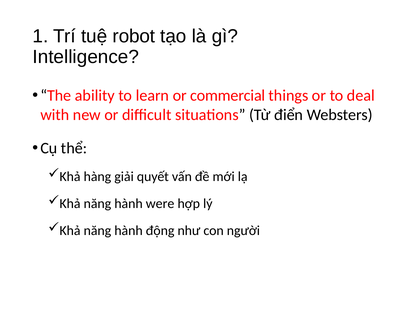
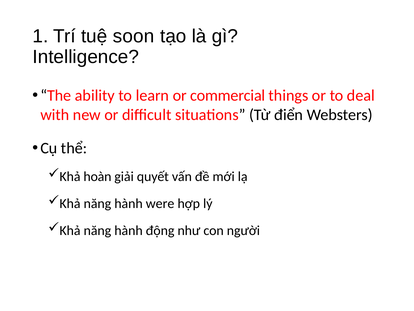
robot: robot -> soon
hàng: hàng -> hoàn
